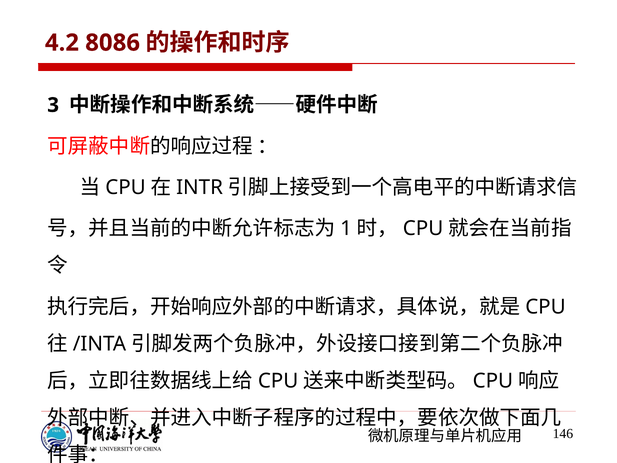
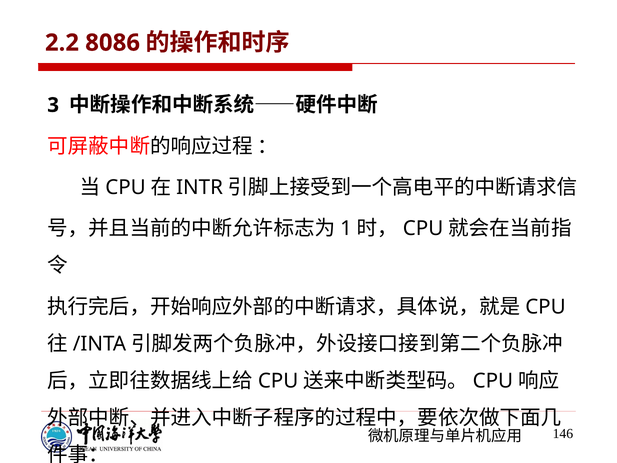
4.2: 4.2 -> 2.2
